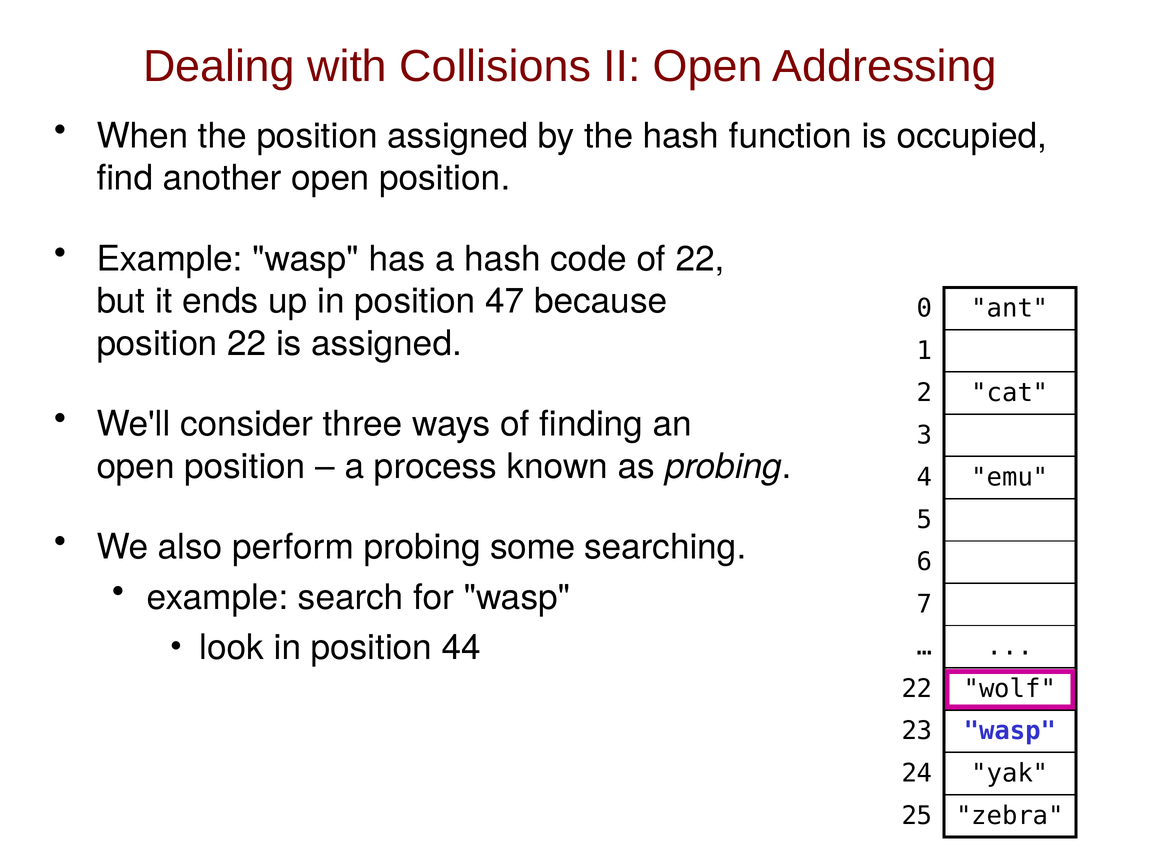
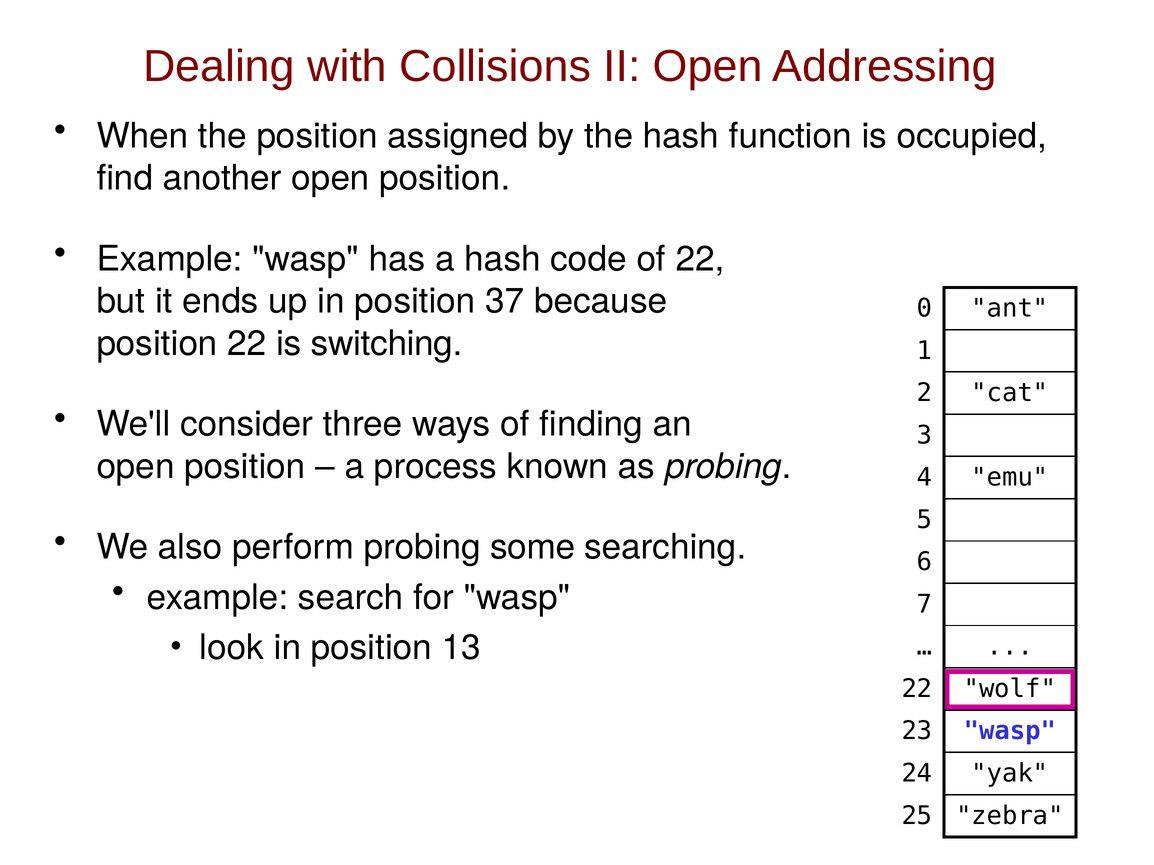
47: 47 -> 37
is assigned: assigned -> switching
44: 44 -> 13
